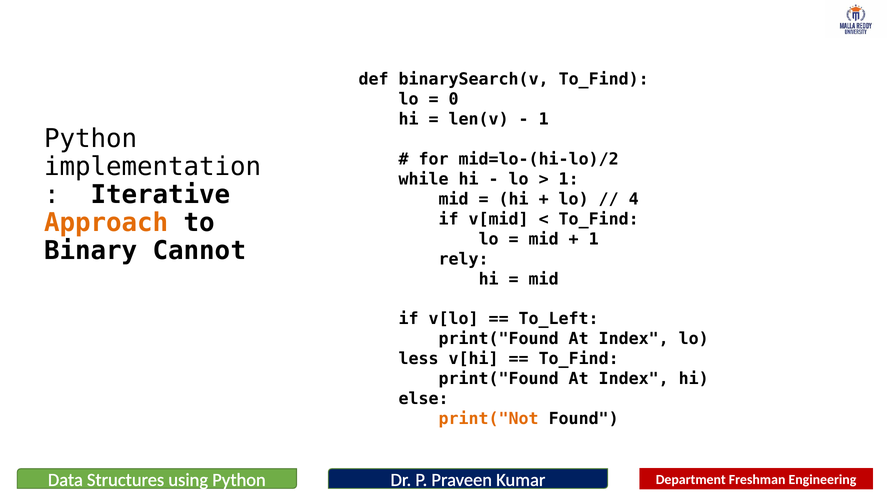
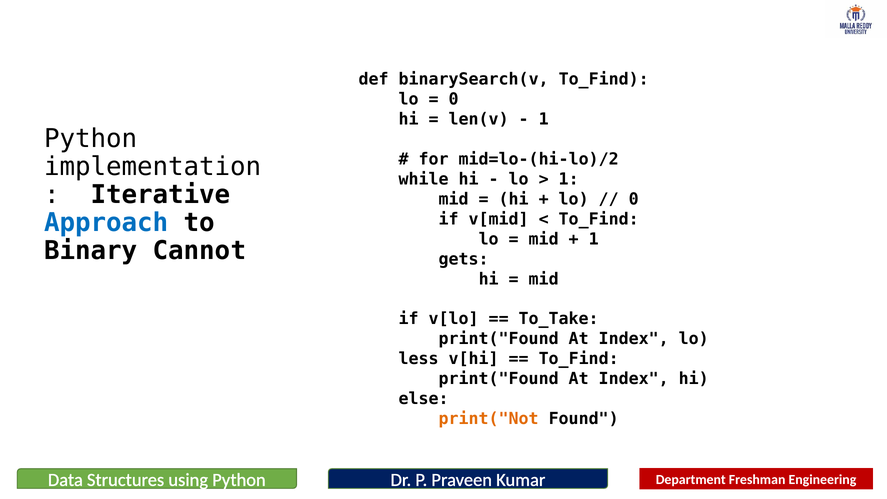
4 at (634, 199): 4 -> 0
Approach colour: orange -> blue
rely: rely -> gets
To_Left: To_Left -> To_Take
